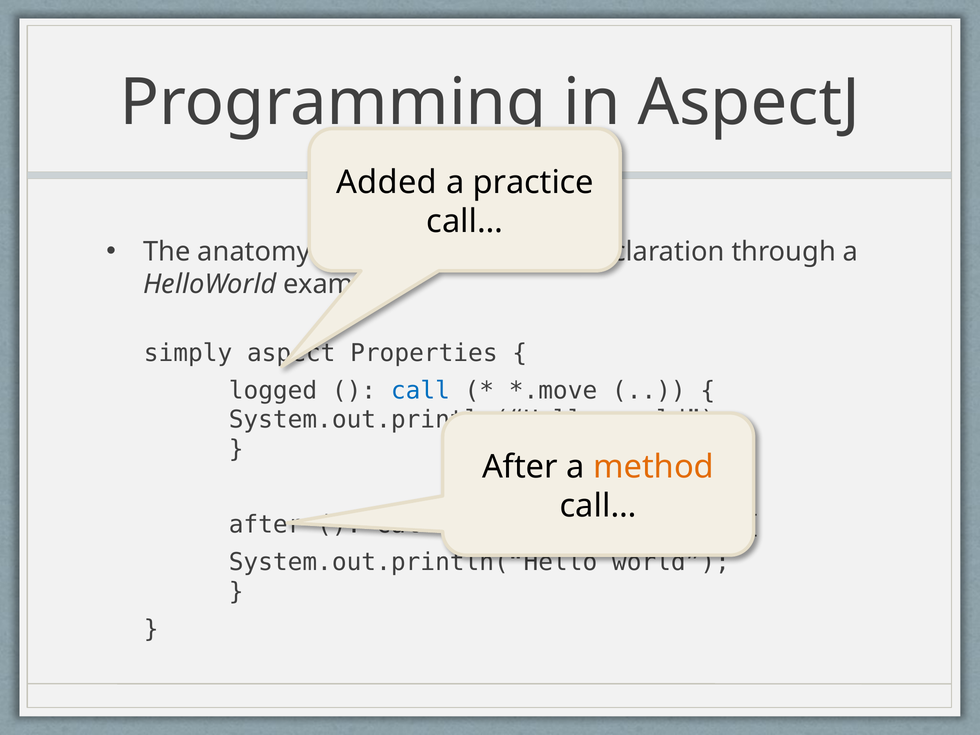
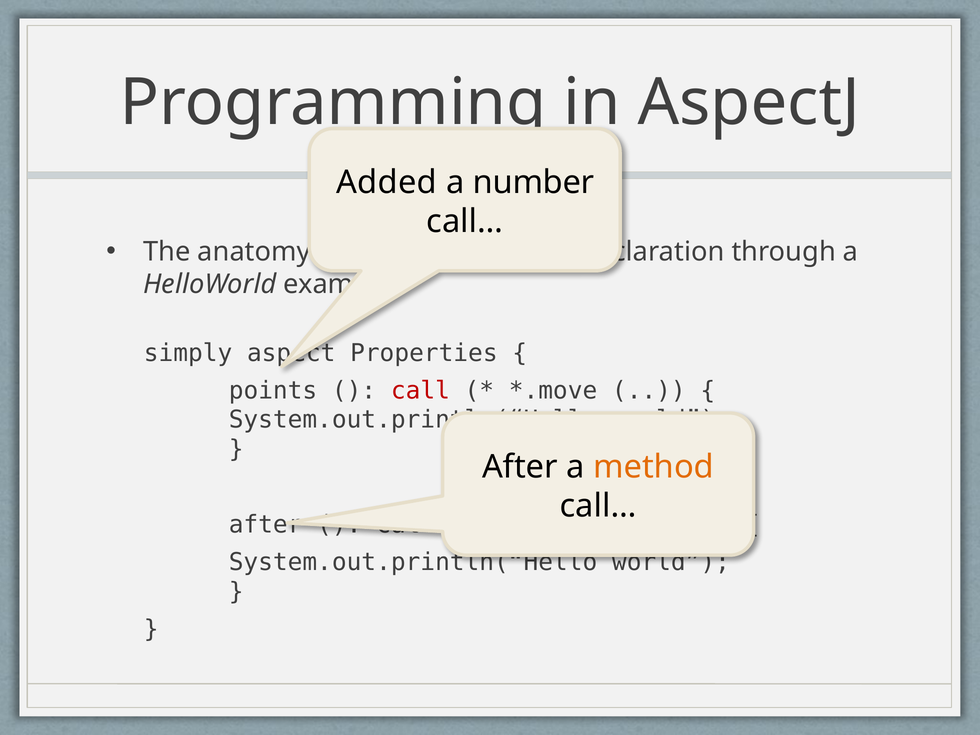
practice: practice -> number
logged: logged -> points
call at (420, 391) colour: blue -> red
